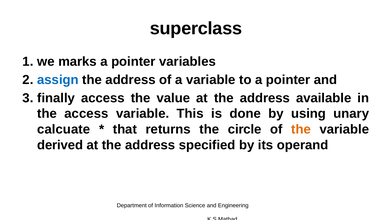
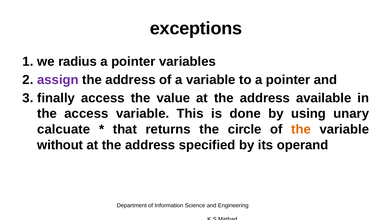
superclass: superclass -> exceptions
marks: marks -> radius
assign colour: blue -> purple
derived: derived -> without
